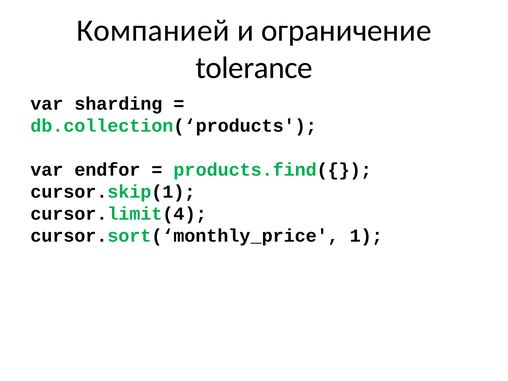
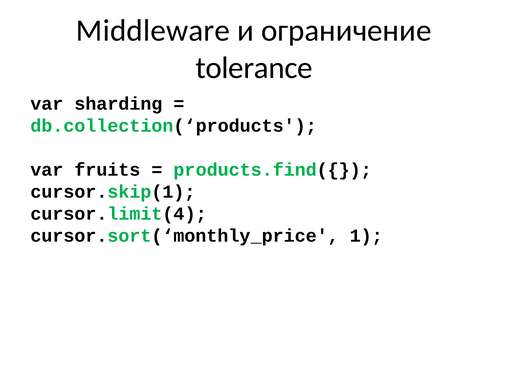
Компанией: Компанией -> Middleware
endfor: endfor -> fruits
